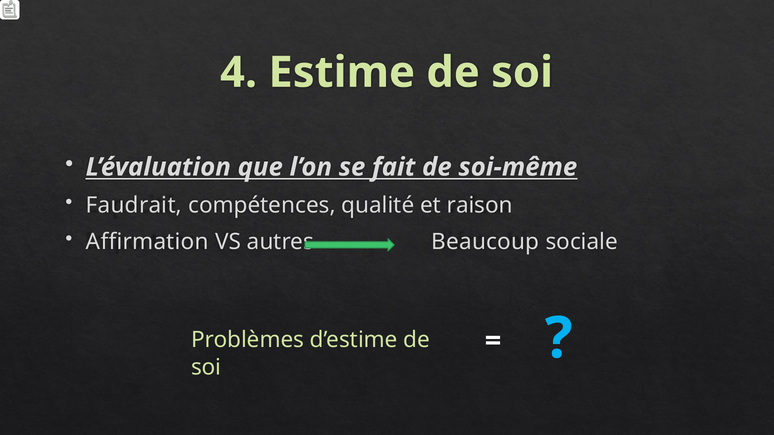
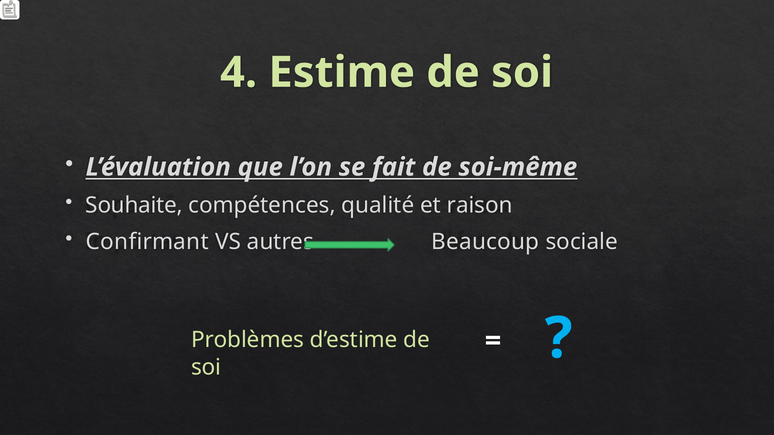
Faudrait: Faudrait -> Souhaite
Affirmation: Affirmation -> Confirmant
